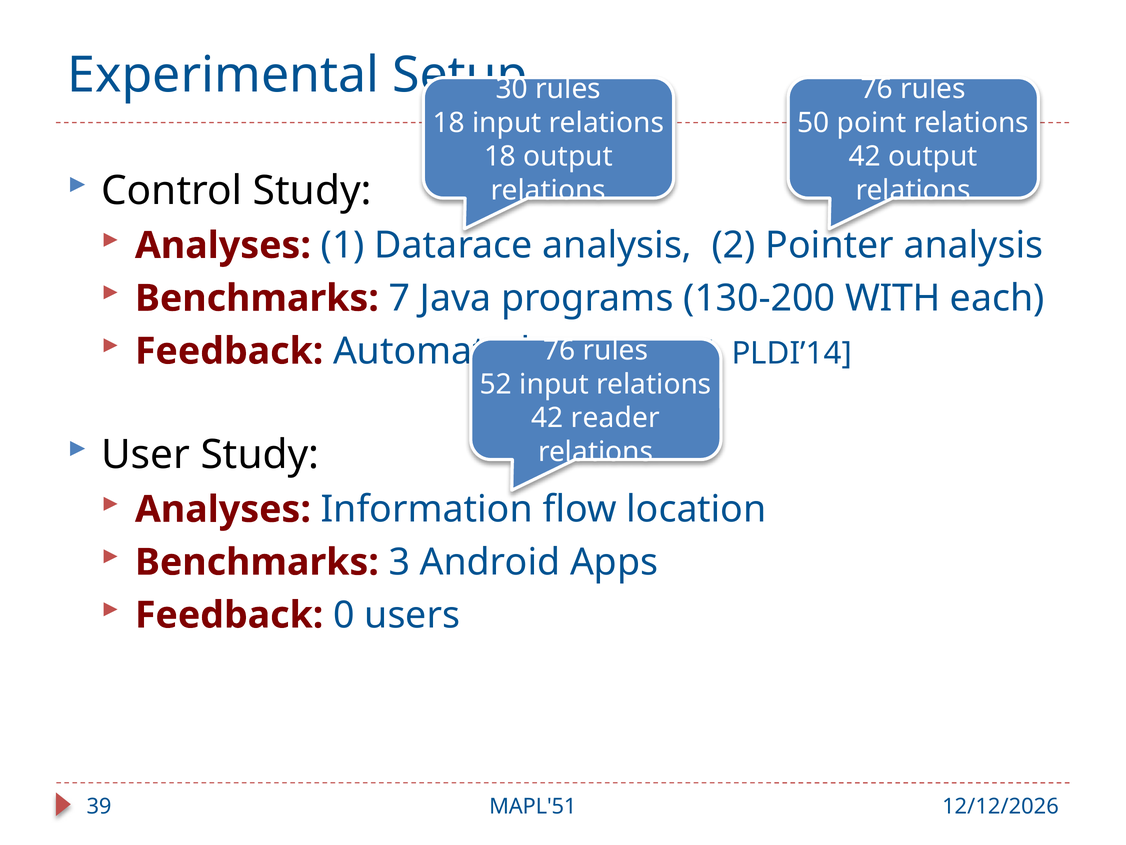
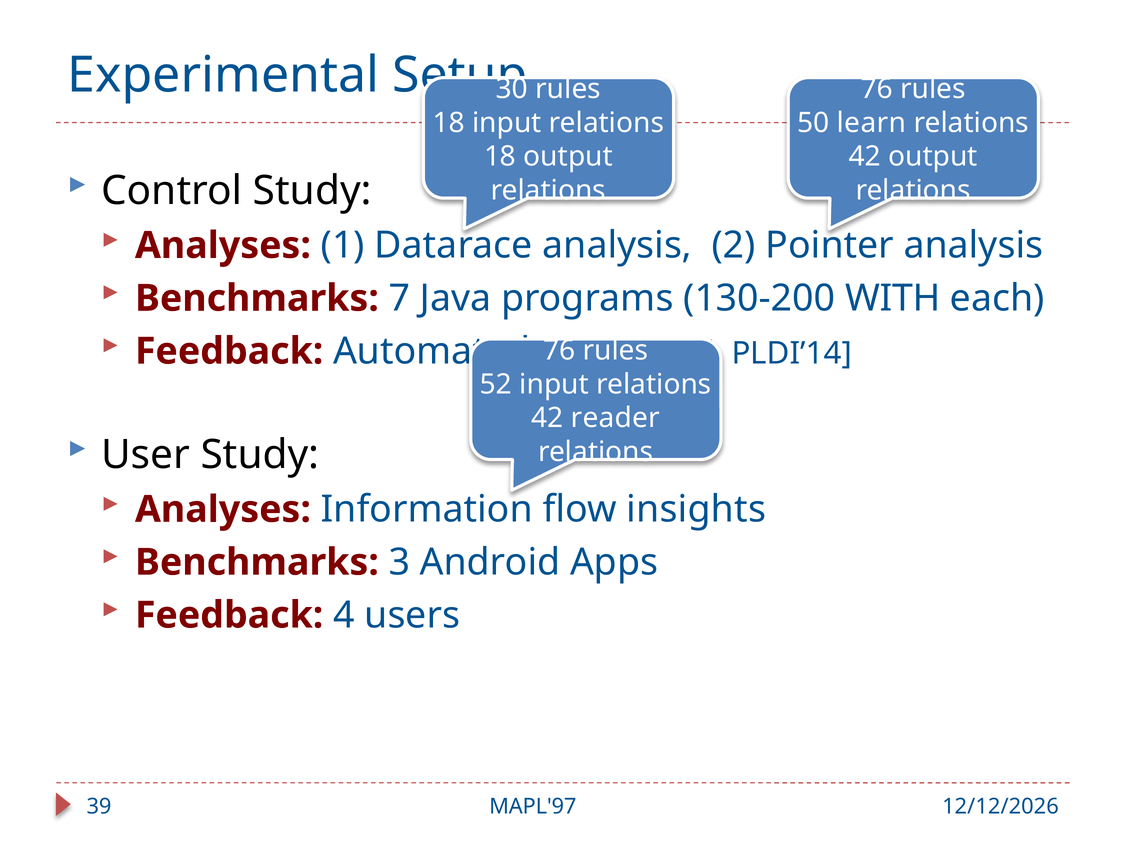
point: point -> learn
location: location -> insights
0: 0 -> 4
MAPL'51: MAPL'51 -> MAPL'97
